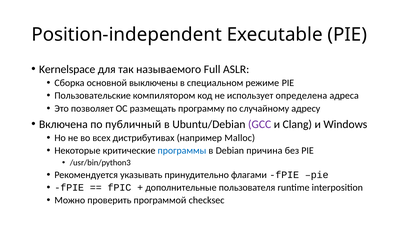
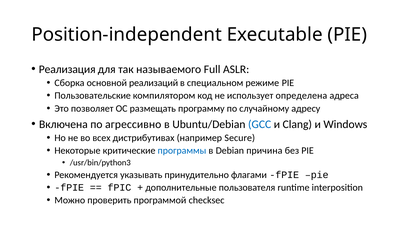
Kernelspace: Kernelspace -> Реализация
выключены: выключены -> реализаций
публичный: публичный -> агрессивно
GCC colour: purple -> blue
Malloc: Malloc -> Secure
